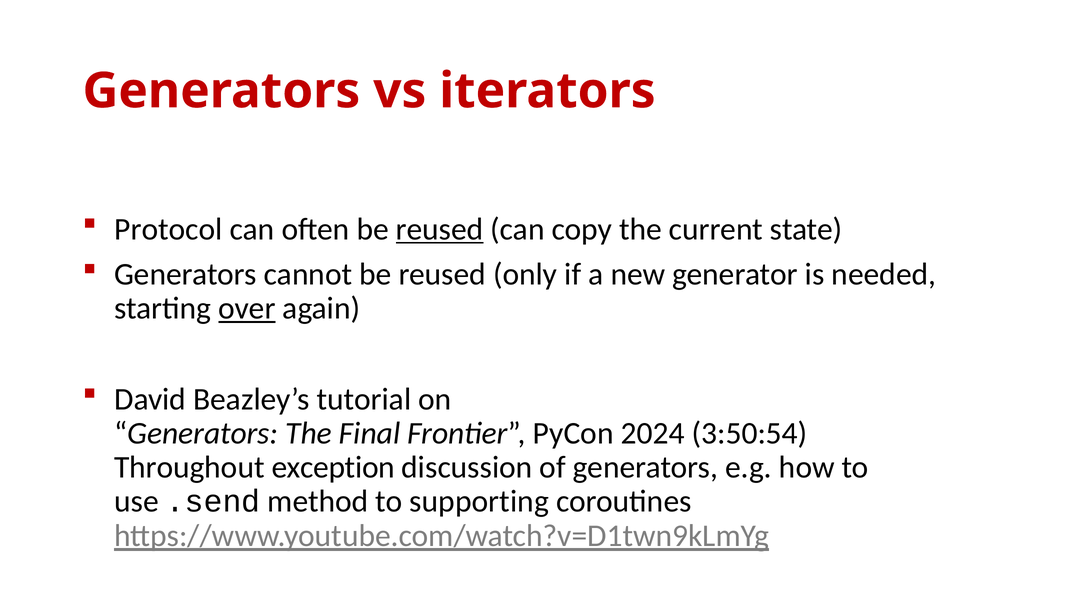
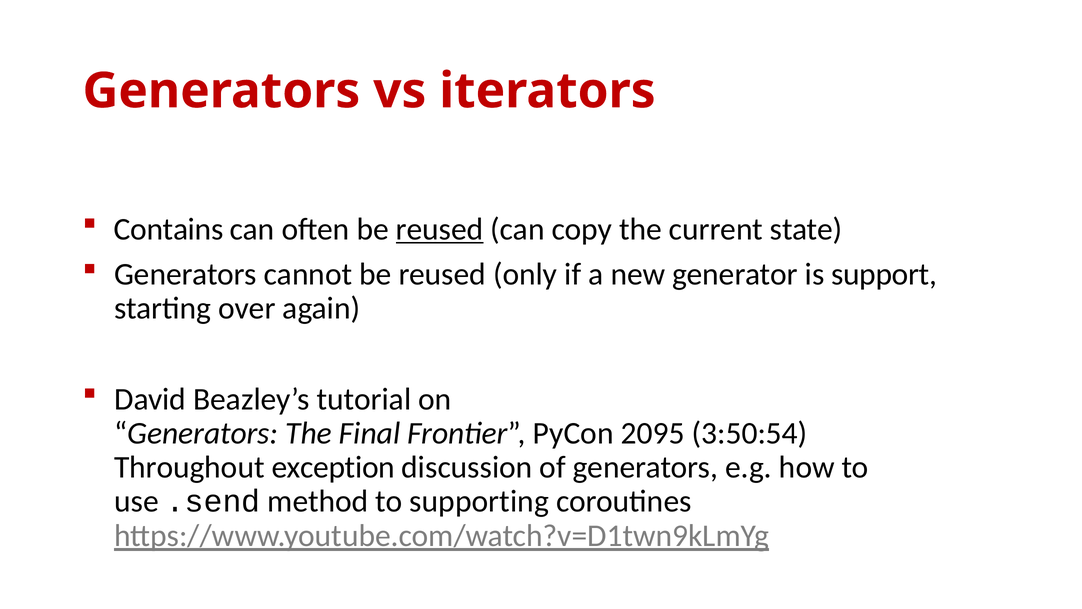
Protocol: Protocol -> Contains
needed: needed -> support
over underline: present -> none
2024: 2024 -> 2095
